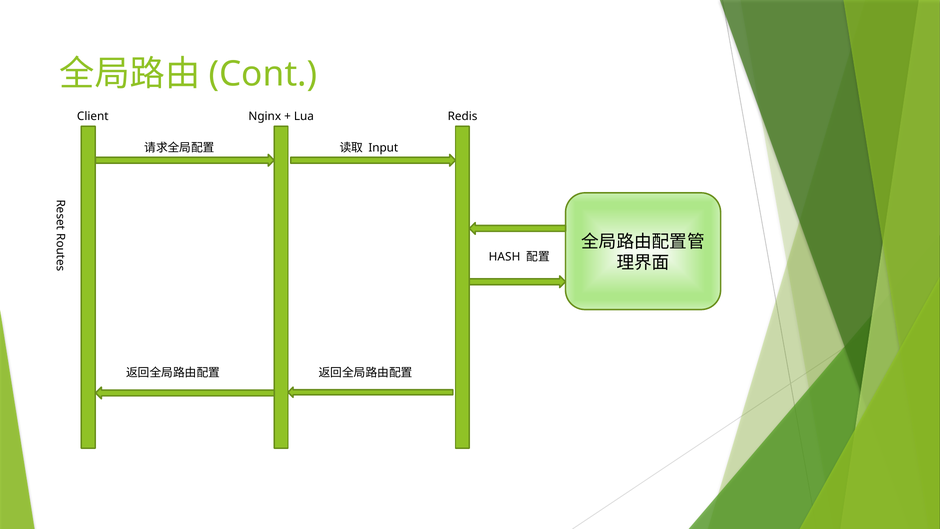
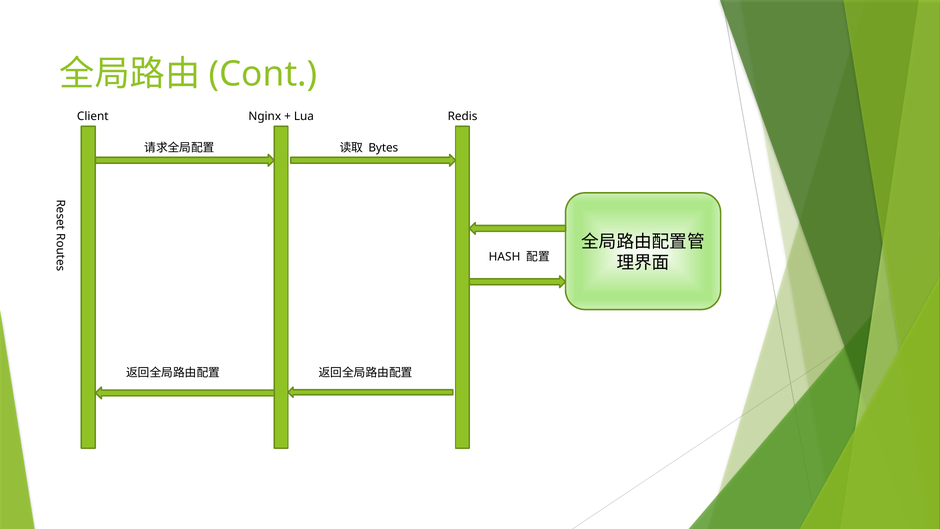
Input: Input -> Bytes
